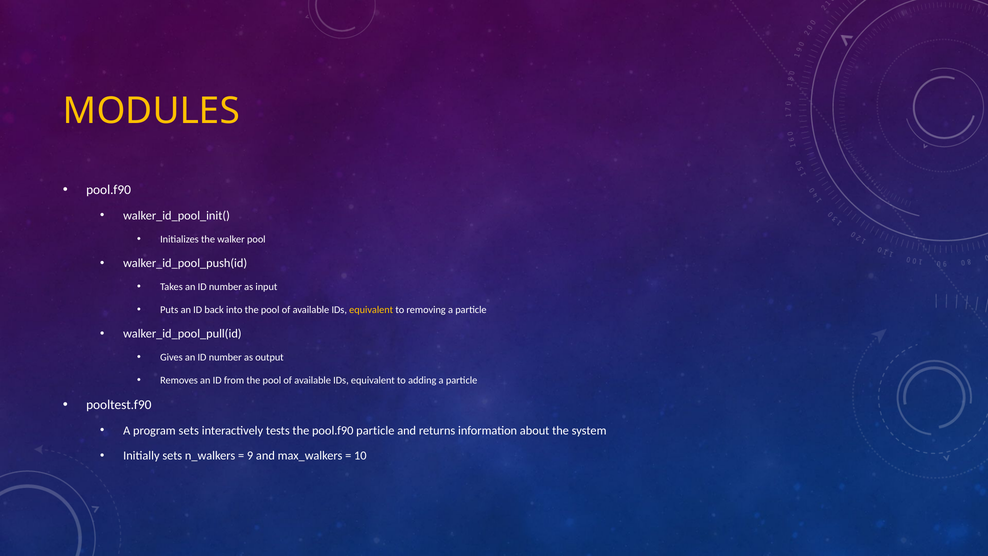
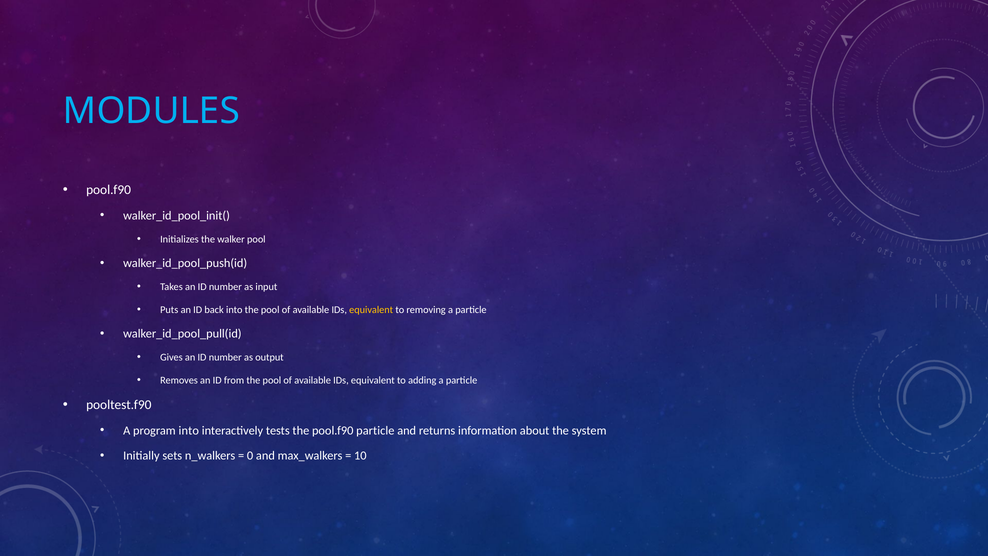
MODULES colour: yellow -> light blue
program sets: sets -> into
9: 9 -> 0
